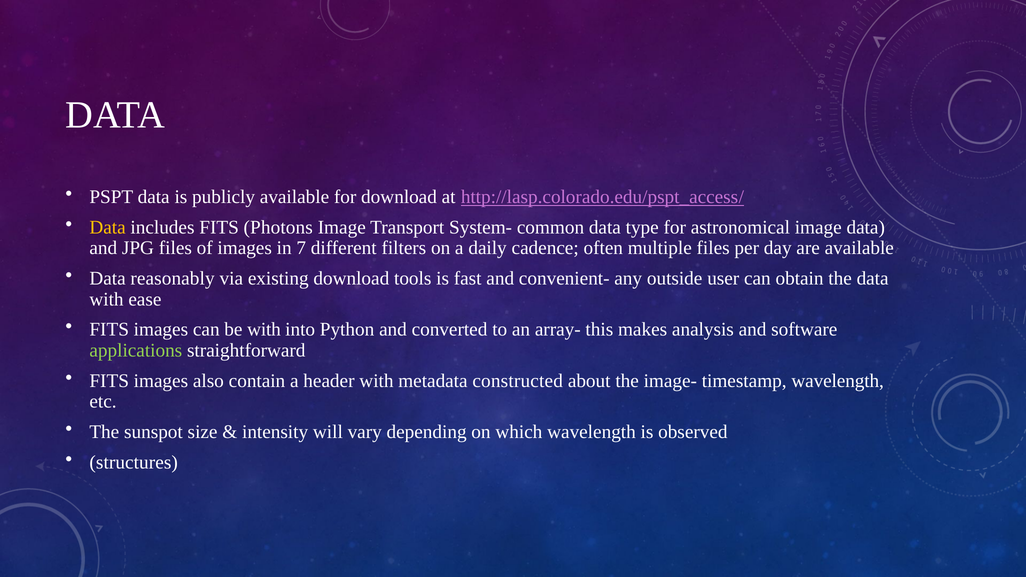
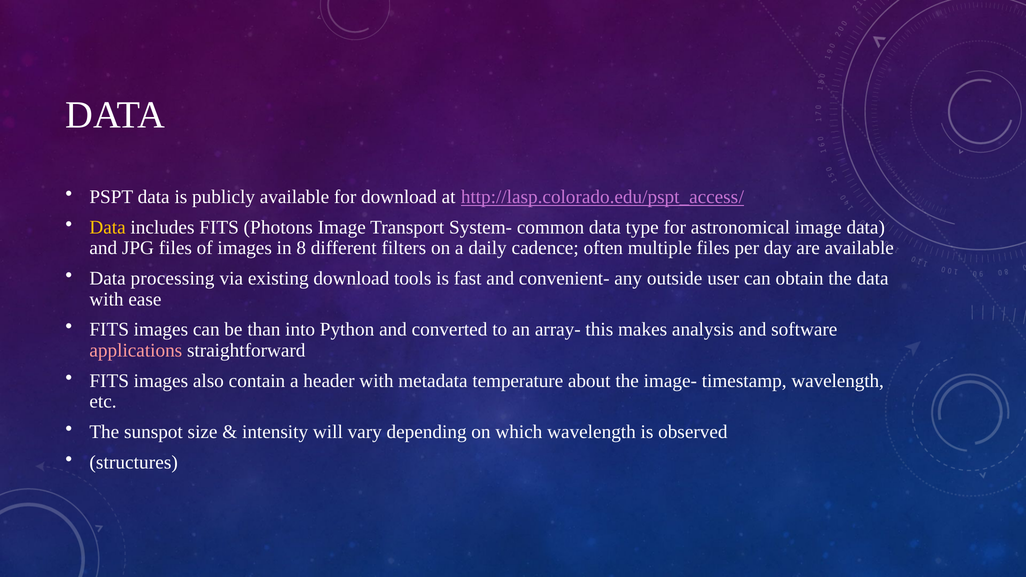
7: 7 -> 8
reasonably: reasonably -> processing
be with: with -> than
applications colour: light green -> pink
constructed: constructed -> temperature
